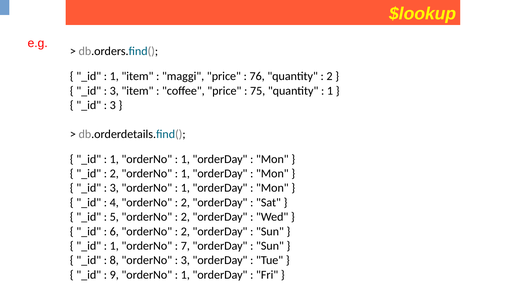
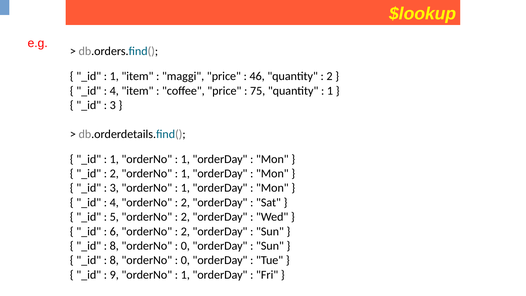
76: 76 -> 46
3 at (114, 91): 3 -> 4
1 at (114, 246): 1 -> 8
7 at (185, 246): 7 -> 0
3 at (185, 260): 3 -> 0
